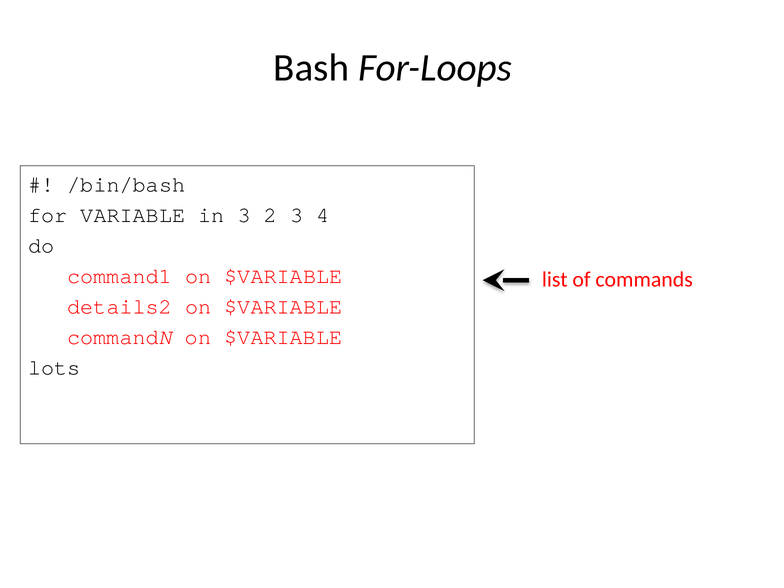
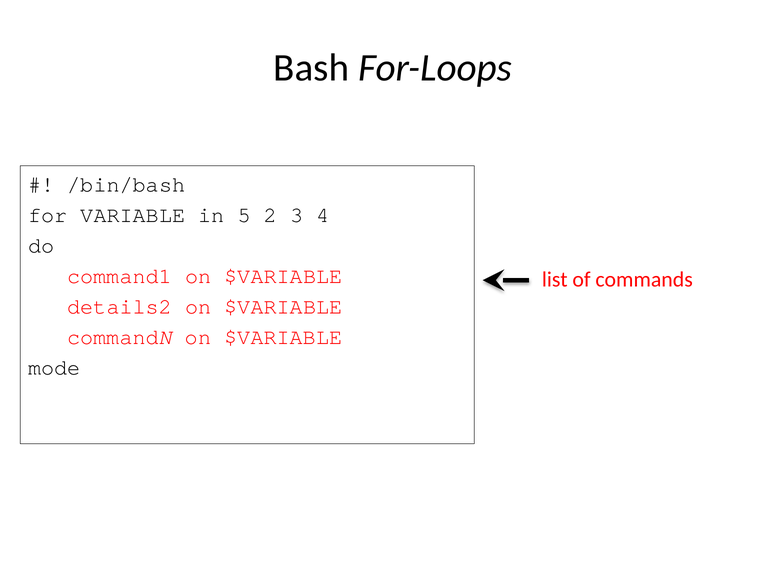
in 3: 3 -> 5
lots: lots -> mode
